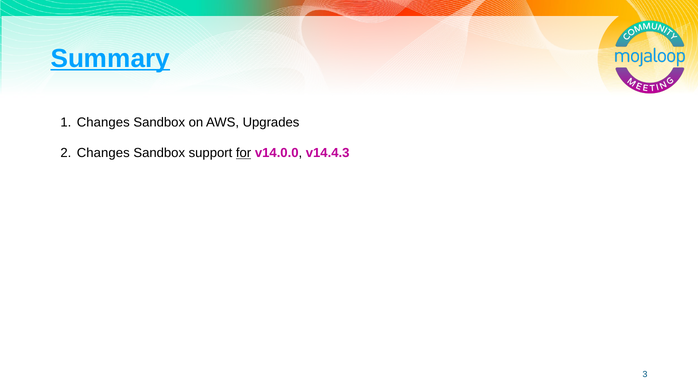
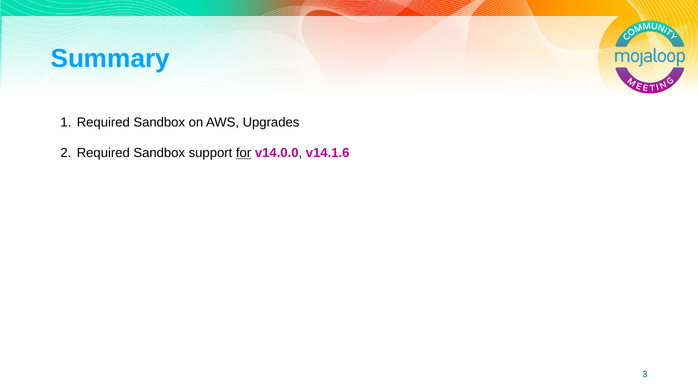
Summary underline: present -> none
Changes at (103, 122): Changes -> Required
Changes at (103, 153): Changes -> Required
v14.4.3: v14.4.3 -> v14.1.6
